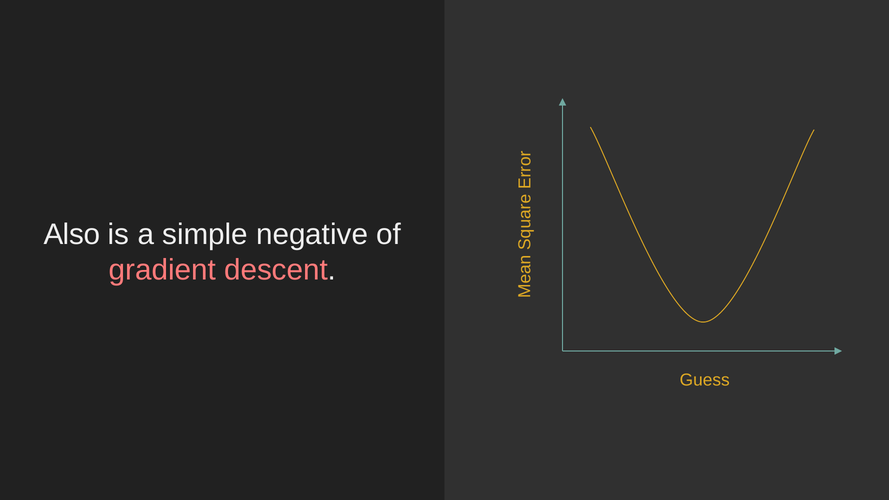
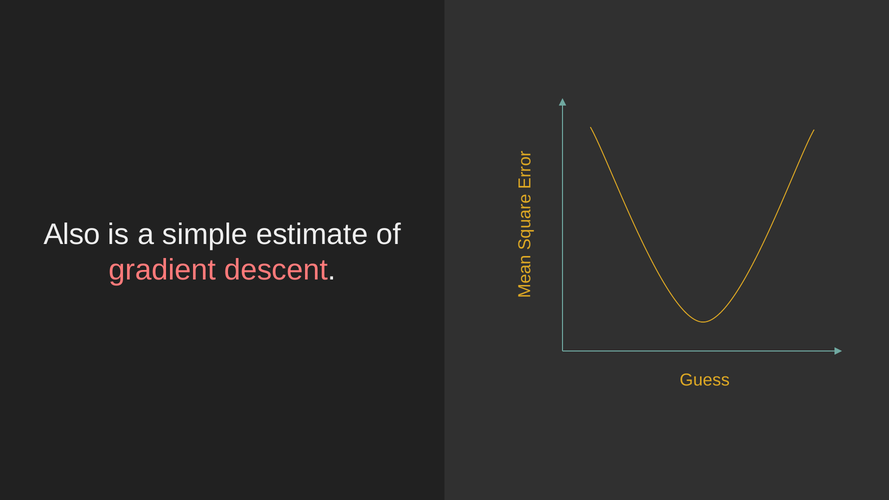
negative: negative -> estimate
